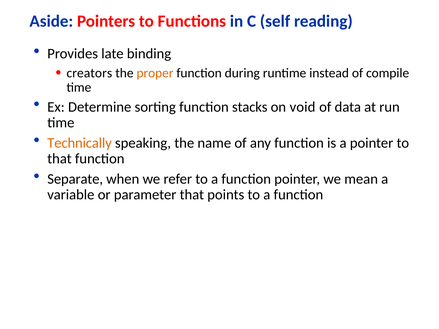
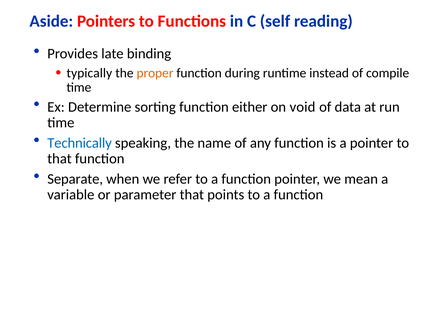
creators: creators -> typically
stacks: stacks -> either
Technically colour: orange -> blue
